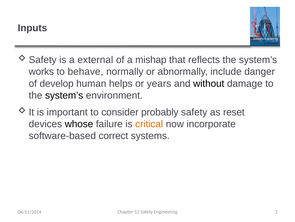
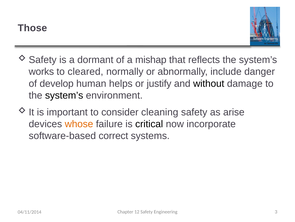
Inputs: Inputs -> Those
external: external -> dormant
behave: behave -> cleared
years: years -> justify
probably: probably -> cleaning
reset: reset -> arise
whose colour: black -> orange
critical colour: orange -> black
